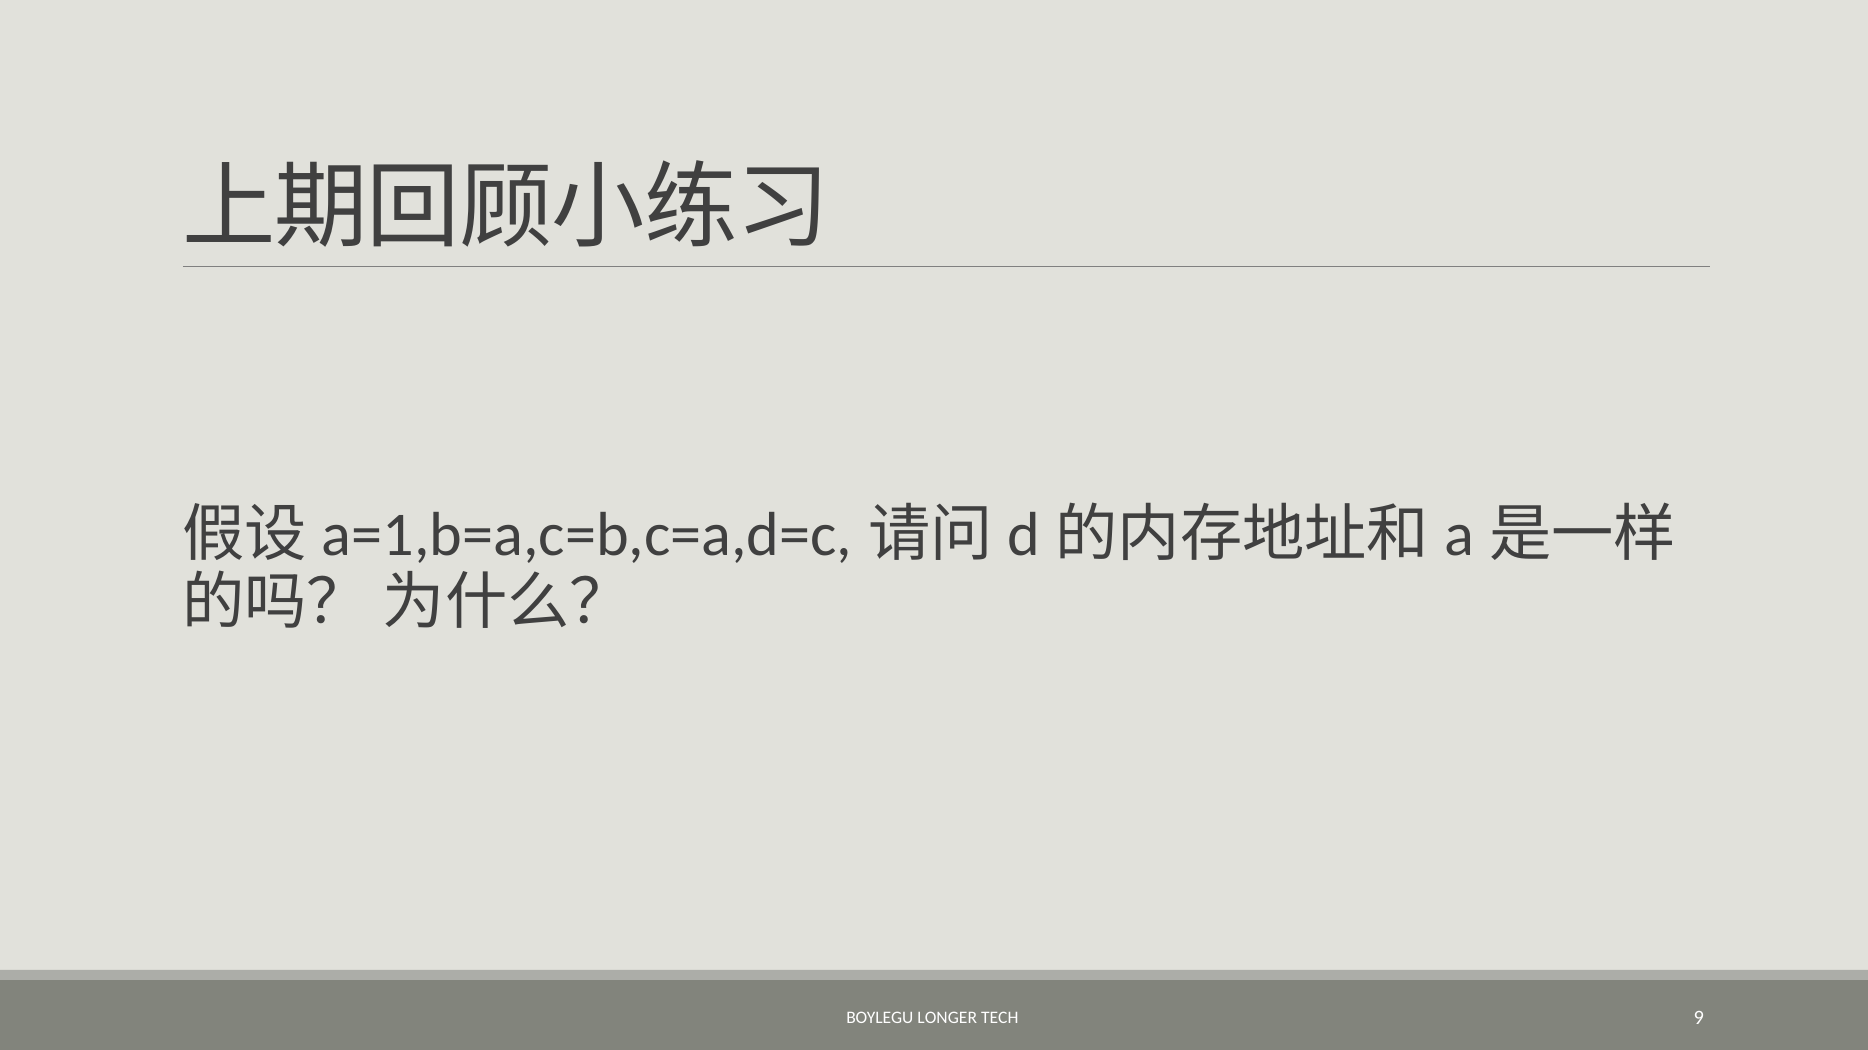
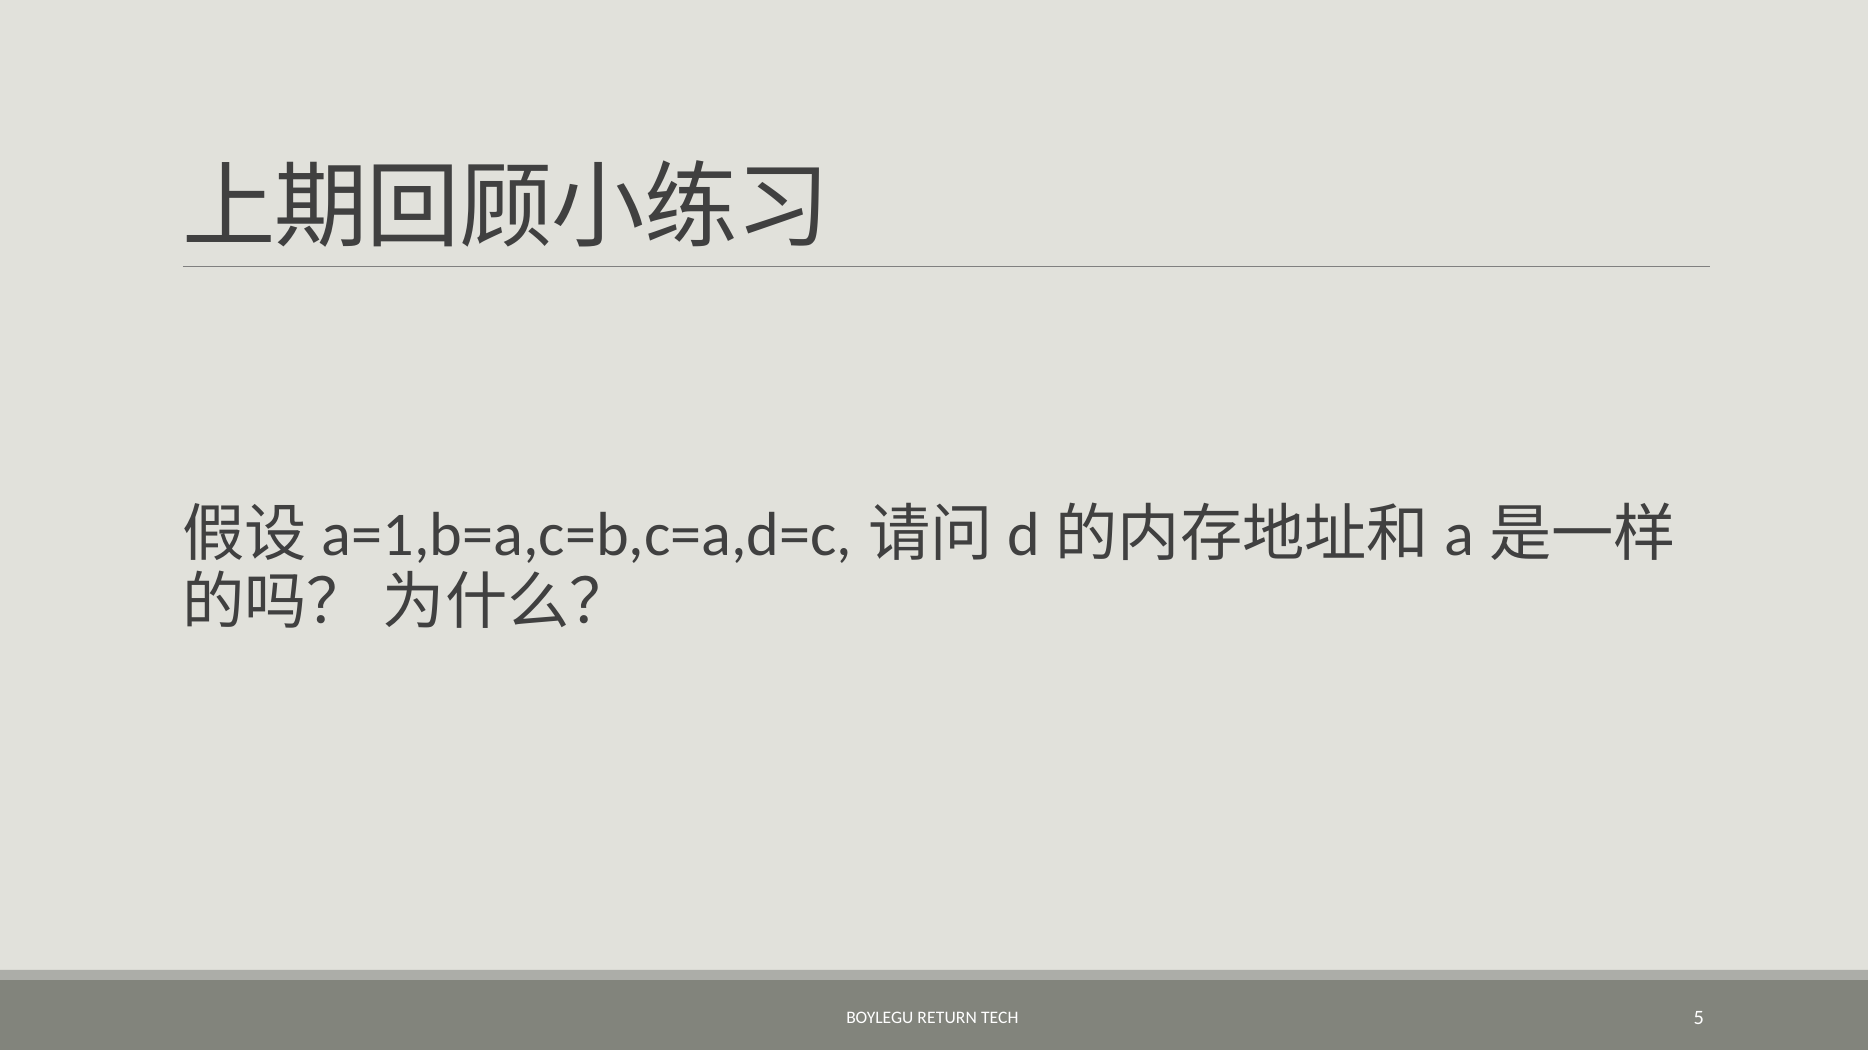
LONGER: LONGER -> RETURN
9: 9 -> 5
